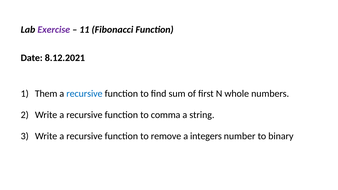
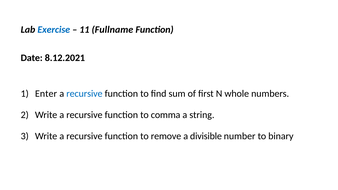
Exercise colour: purple -> blue
Fibonacci: Fibonacci -> Fullname
Them: Them -> Enter
integers: integers -> divisible
